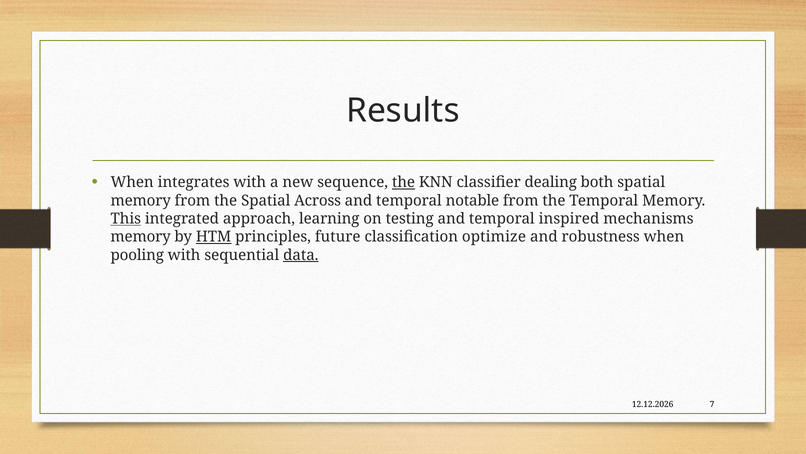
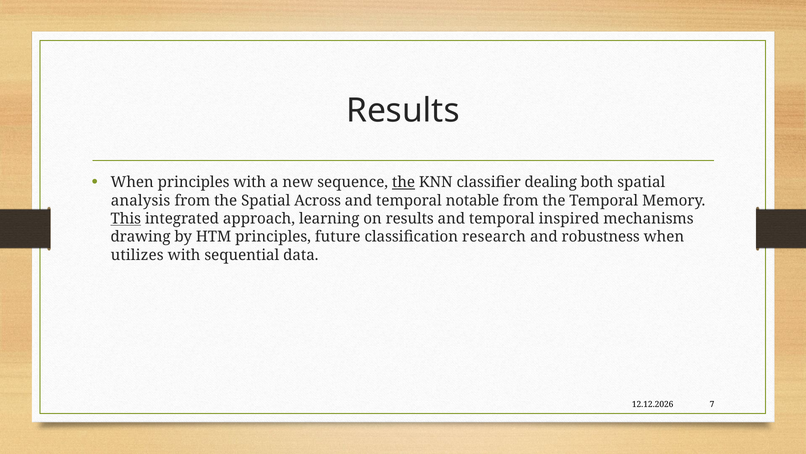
When integrates: integrates -> principles
memory at (141, 200): memory -> analysis
on testing: testing -> results
memory at (141, 237): memory -> drawing
HTM underline: present -> none
optimize: optimize -> research
pooling: pooling -> utilizes
data underline: present -> none
